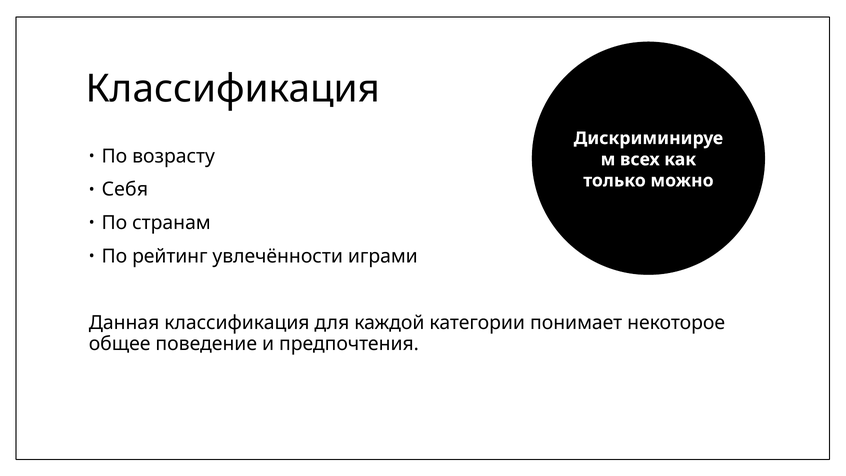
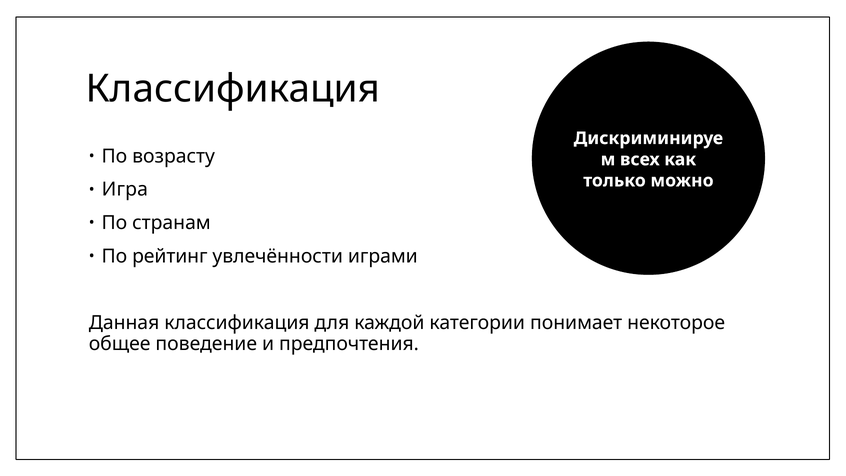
Себя: Себя -> Игра
